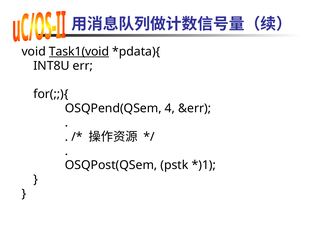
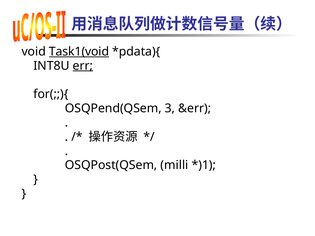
err underline: none -> present
4: 4 -> 3
pstk: pstk -> milli
